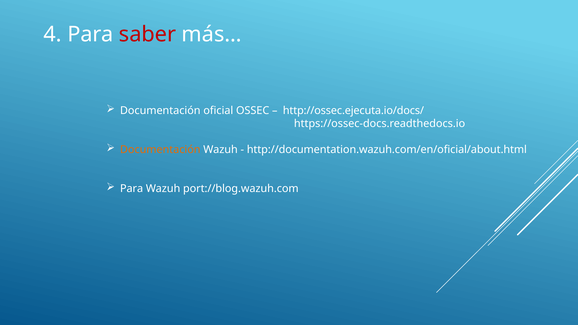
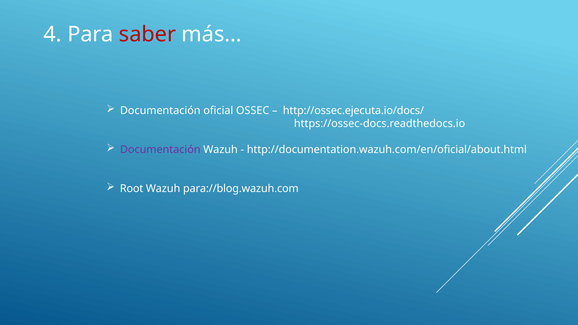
Documentación at (160, 150) colour: orange -> purple
Para at (132, 189): Para -> Root
port://blog.wazuh.com: port://blog.wazuh.com -> para://blog.wazuh.com
